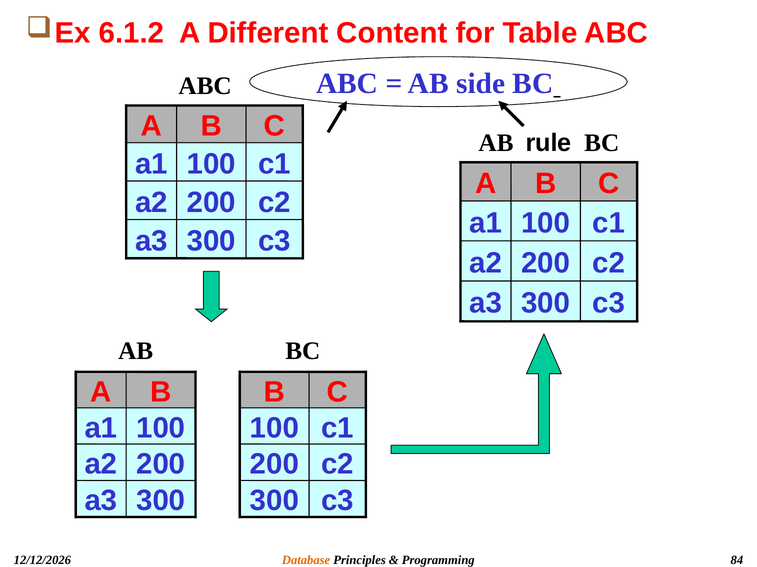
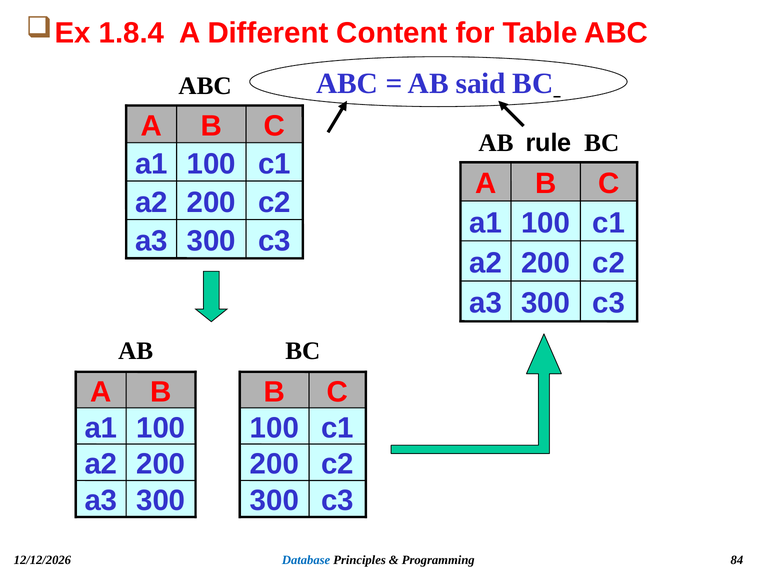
6.1.2: 6.1.2 -> 1.8.4
side: side -> said
Database colour: orange -> blue
